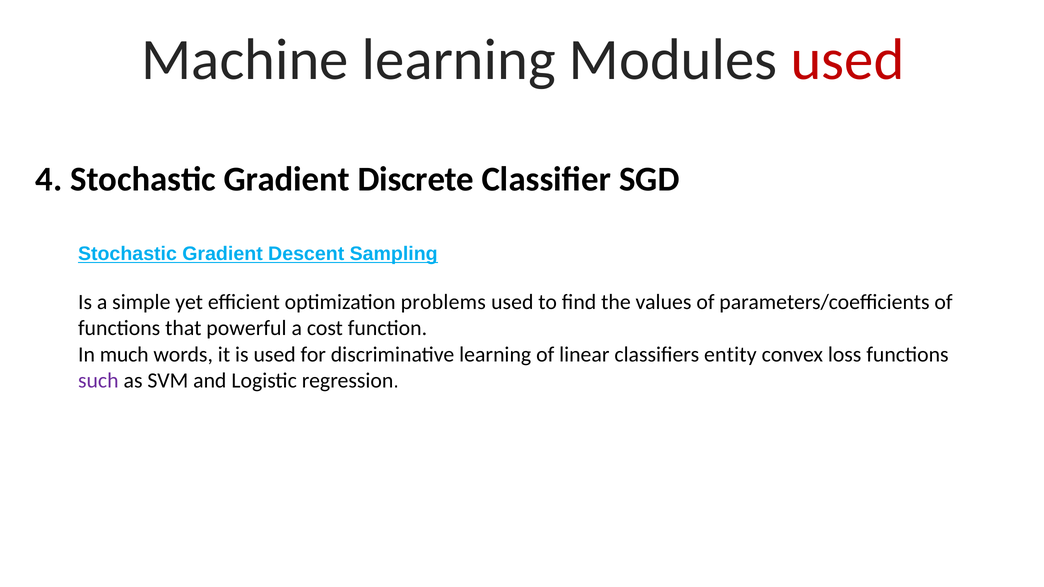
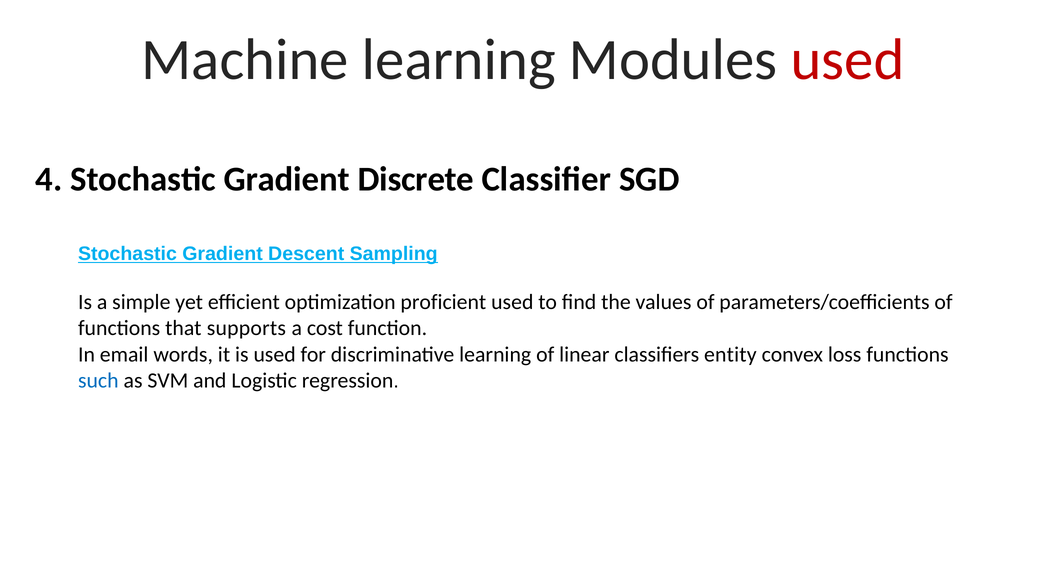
problems: problems -> proficient
powerful: powerful -> supports
much: much -> email
such colour: purple -> blue
